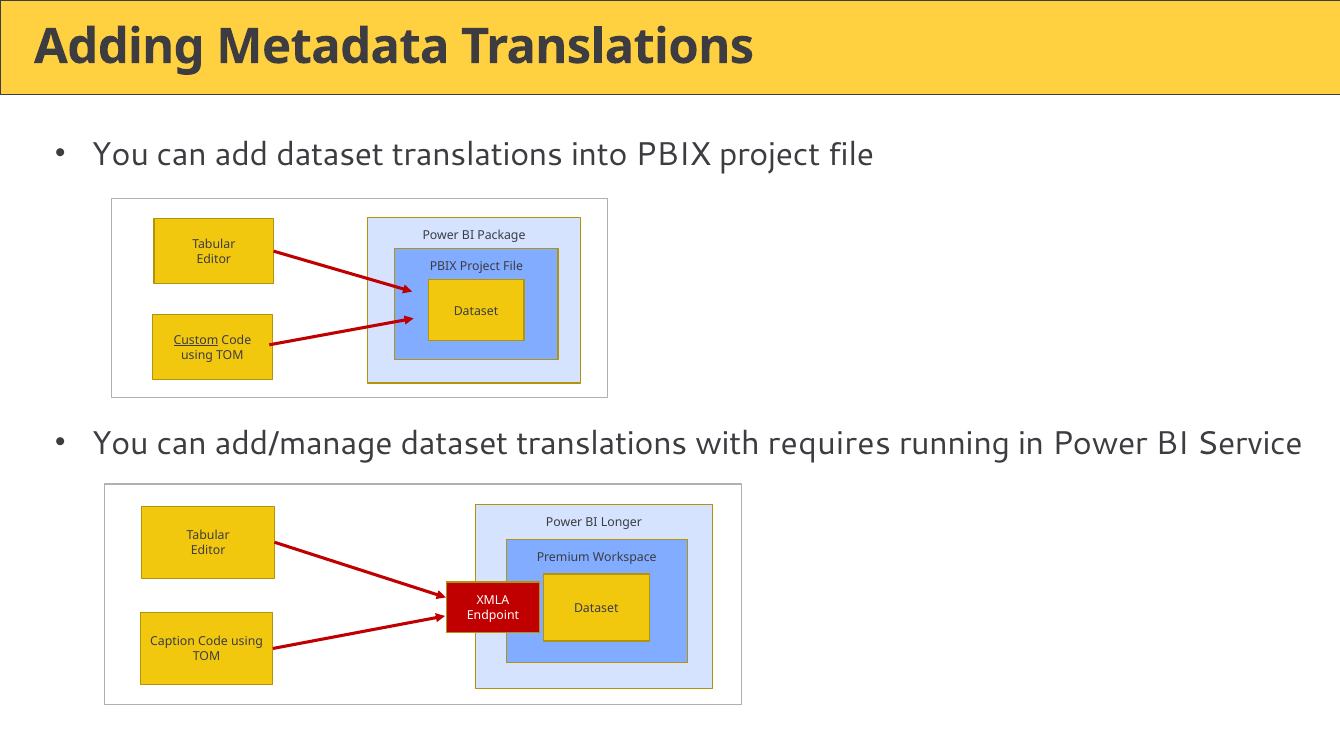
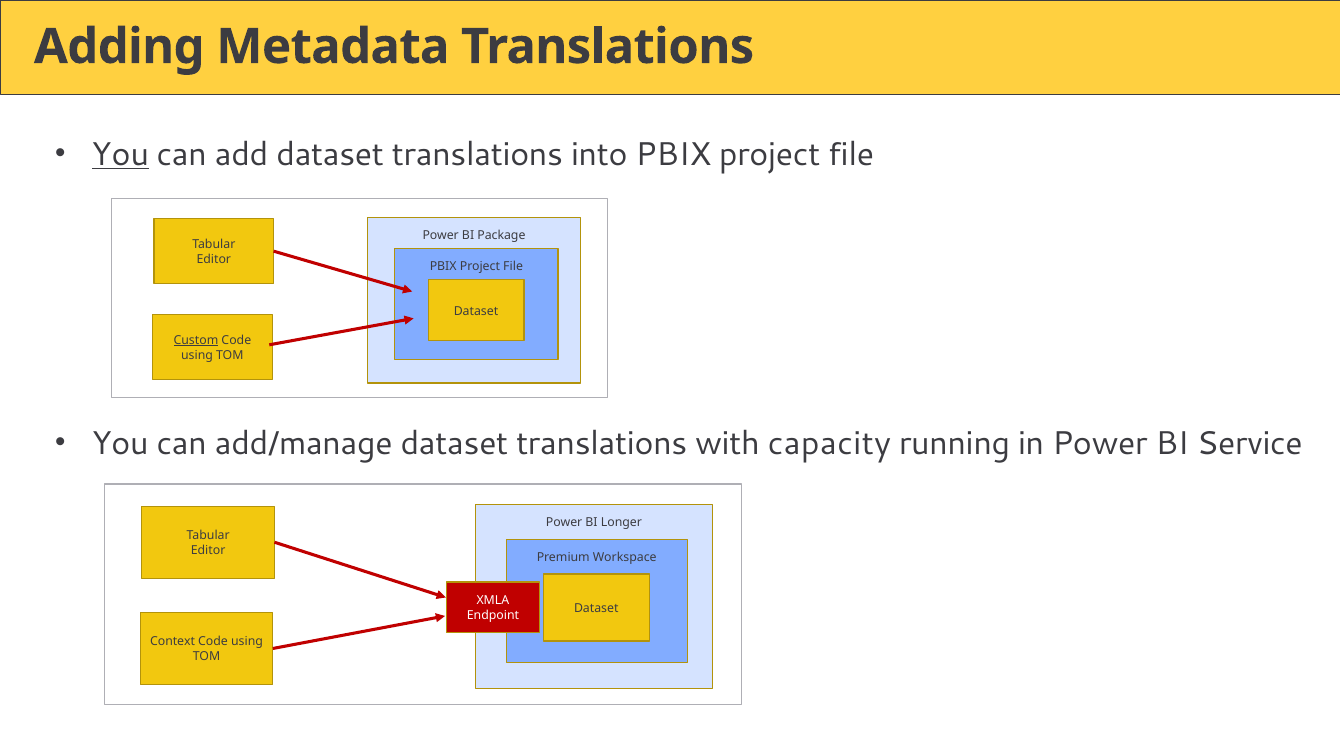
You at (120, 154) underline: none -> present
requires: requires -> capacity
Caption: Caption -> Context
